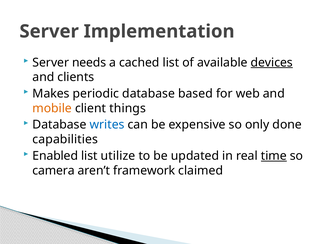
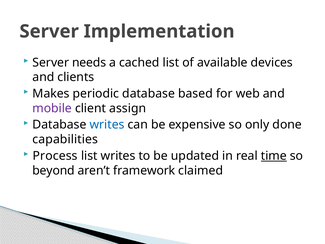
devices underline: present -> none
mobile colour: orange -> purple
things: things -> assign
Enabled: Enabled -> Process
list utilize: utilize -> writes
camera: camera -> beyond
